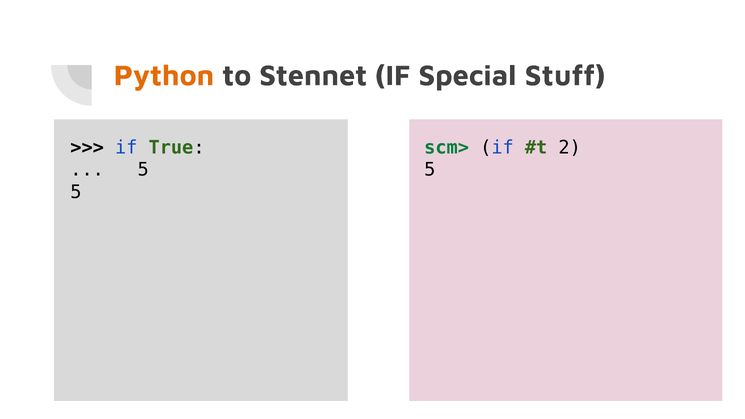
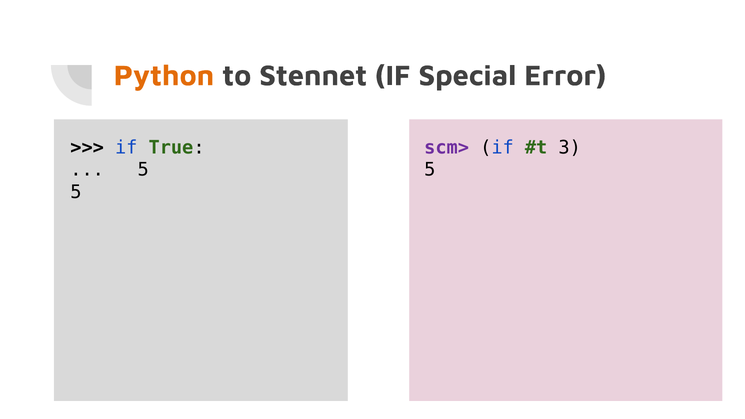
Stuff: Stuff -> Error
scm> colour: green -> purple
2: 2 -> 3
